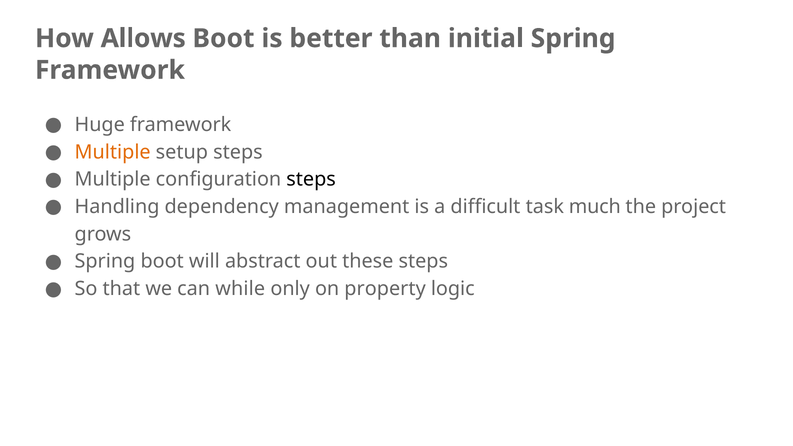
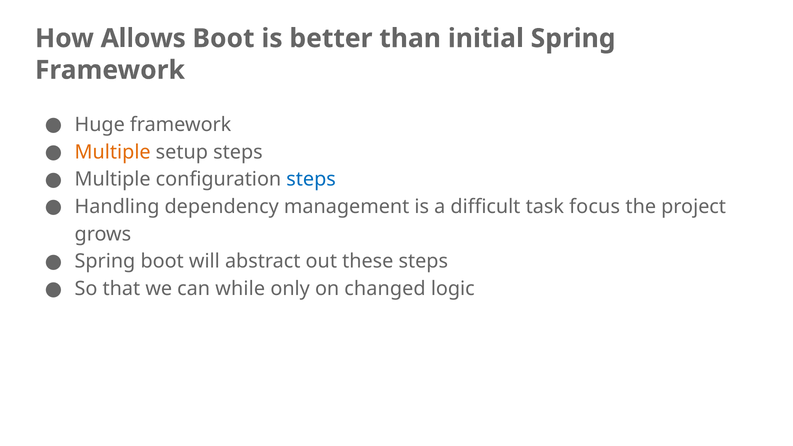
steps at (311, 179) colour: black -> blue
much: much -> focus
property: property -> changed
